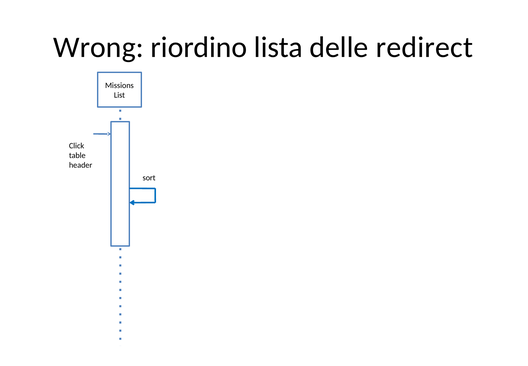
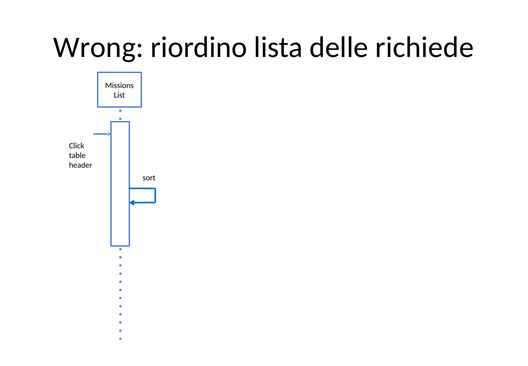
redirect: redirect -> richiede
